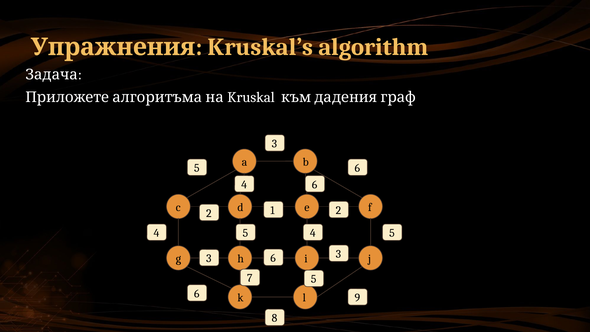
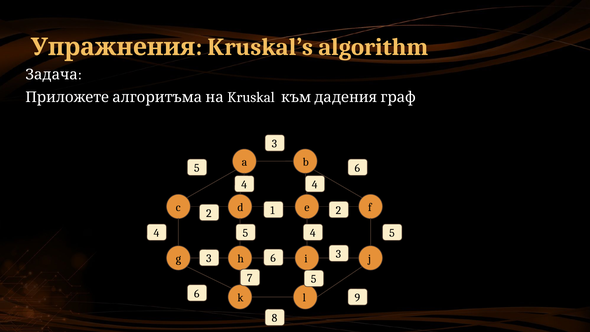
6 at (315, 185): 6 -> 4
